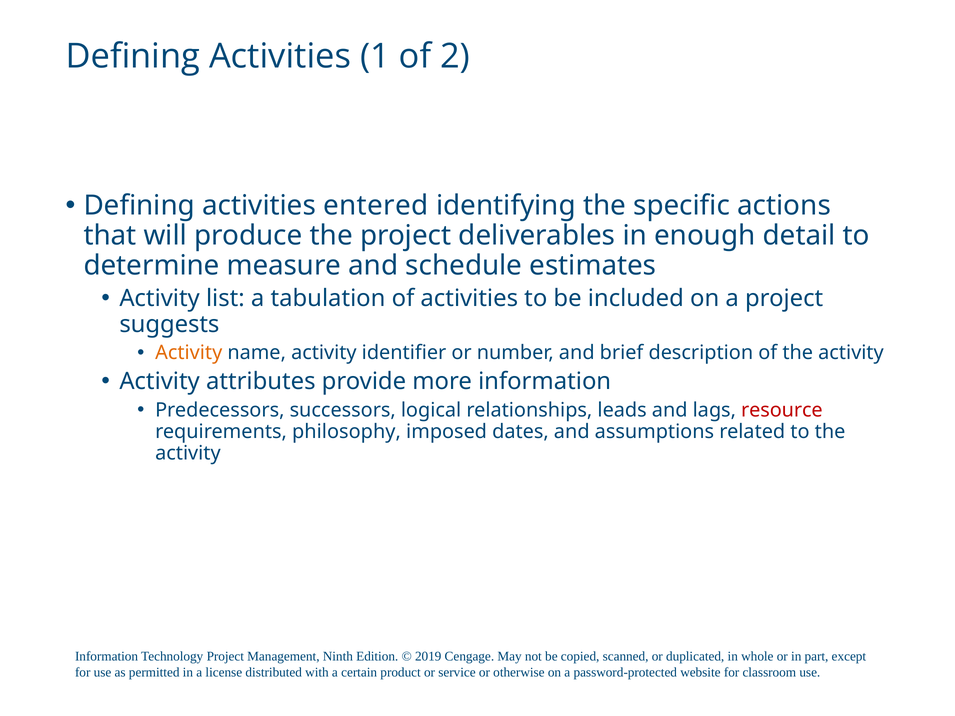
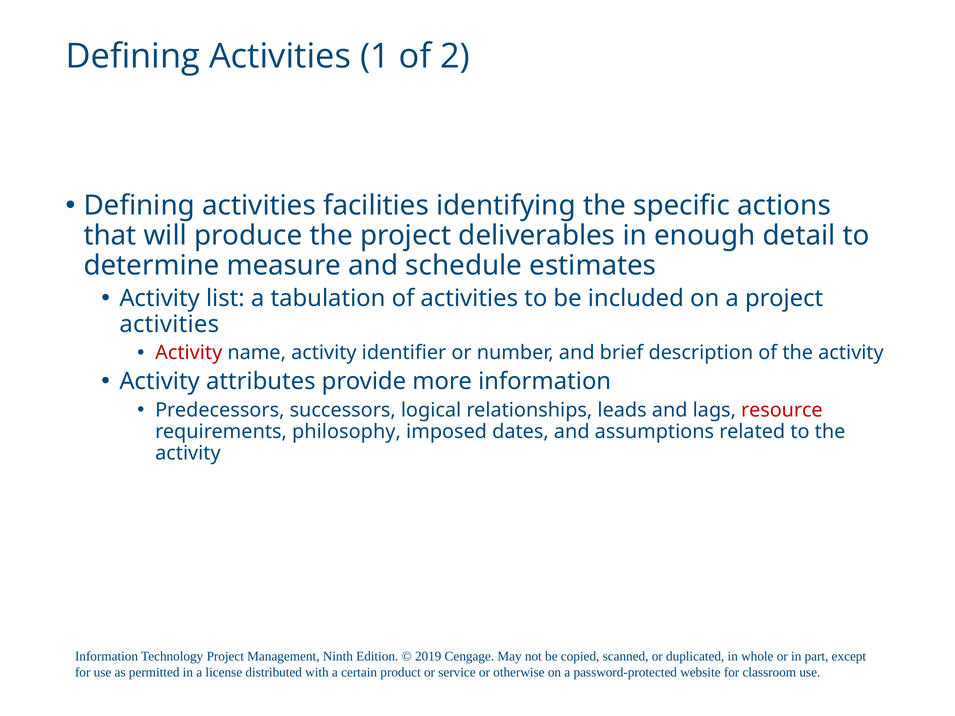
entered: entered -> facilities
suggests at (169, 324): suggests -> activities
Activity at (189, 353) colour: orange -> red
